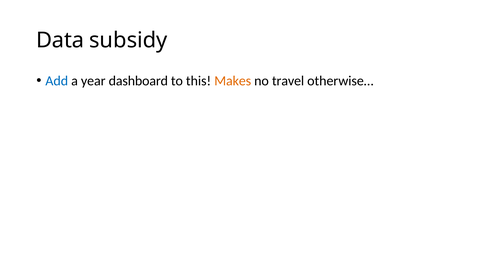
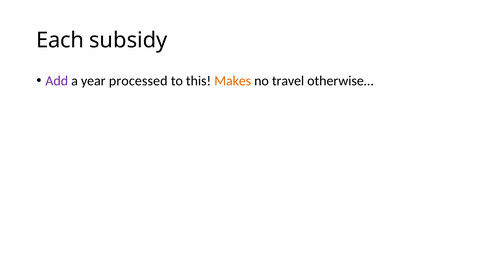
Data: Data -> Each
Add colour: blue -> purple
dashboard: dashboard -> processed
